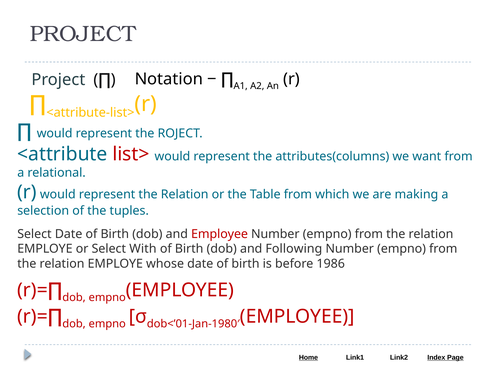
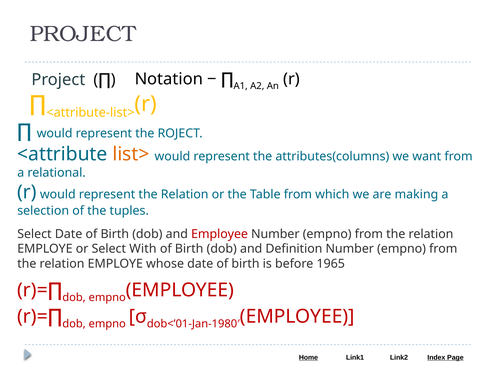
list> colour: red -> orange
Following: Following -> Definition
1986: 1986 -> 1965
